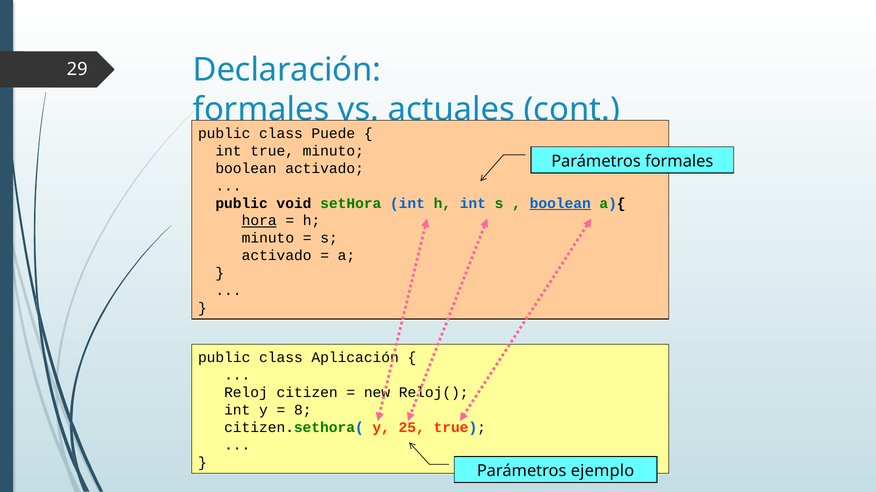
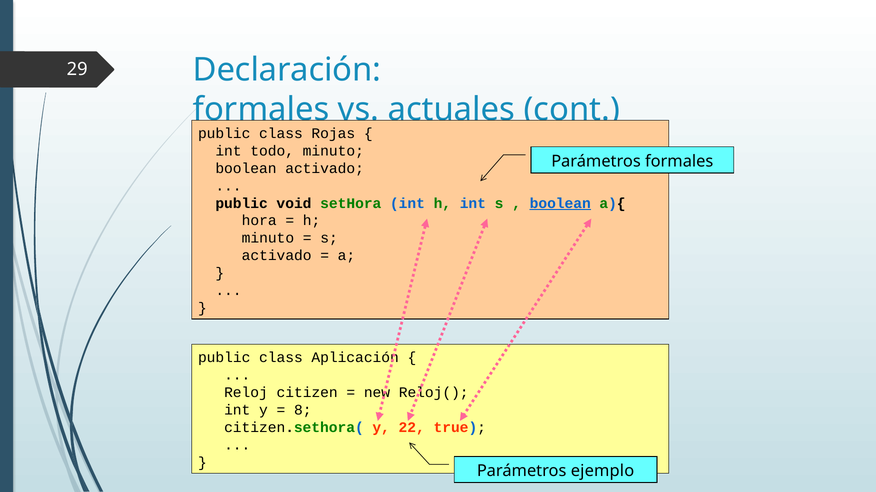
Puede: Puede -> Rojas
int true: true -> todo
hora underline: present -> none
25: 25 -> 22
